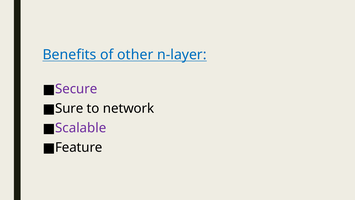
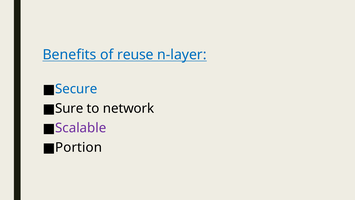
other: other -> reuse
Secure colour: purple -> blue
Feature: Feature -> Portion
